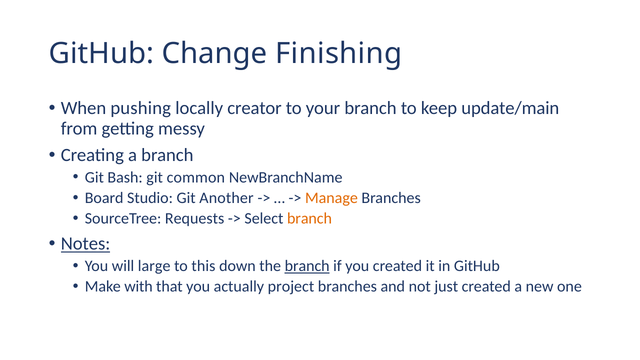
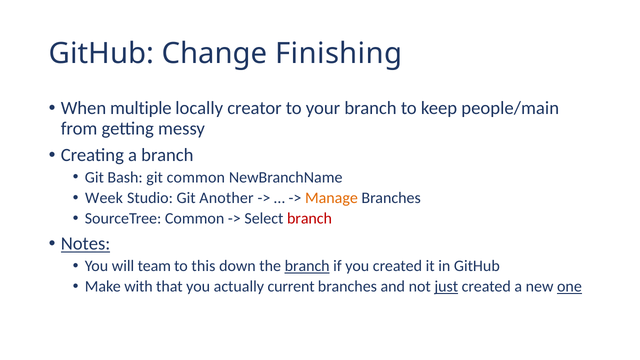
pushing: pushing -> multiple
update/main: update/main -> people/main
Board: Board -> Week
SourceTree Requests: Requests -> Common
branch at (309, 218) colour: orange -> red
large: large -> team
project: project -> current
just underline: none -> present
one underline: none -> present
